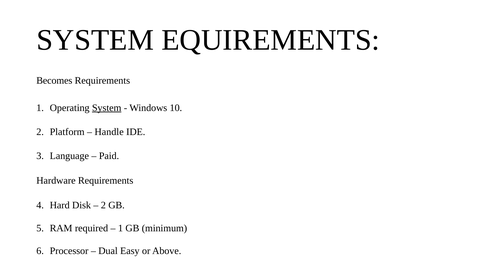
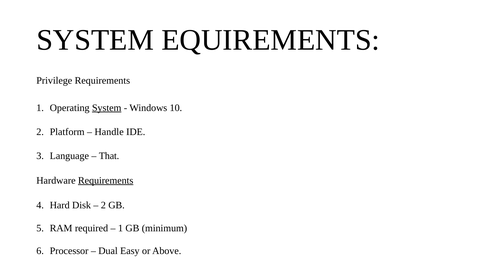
Becomes: Becomes -> Privilege
Paid: Paid -> That
Requirements at (106, 181) underline: none -> present
